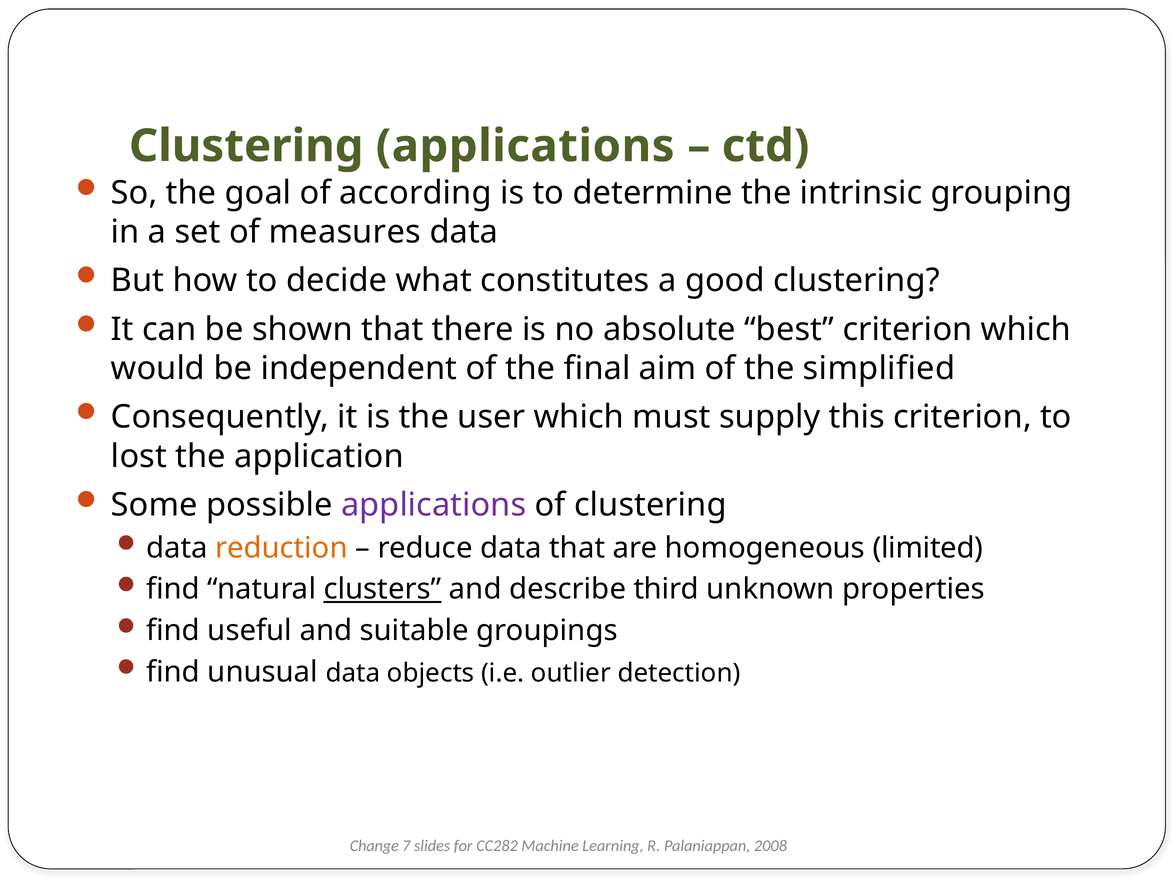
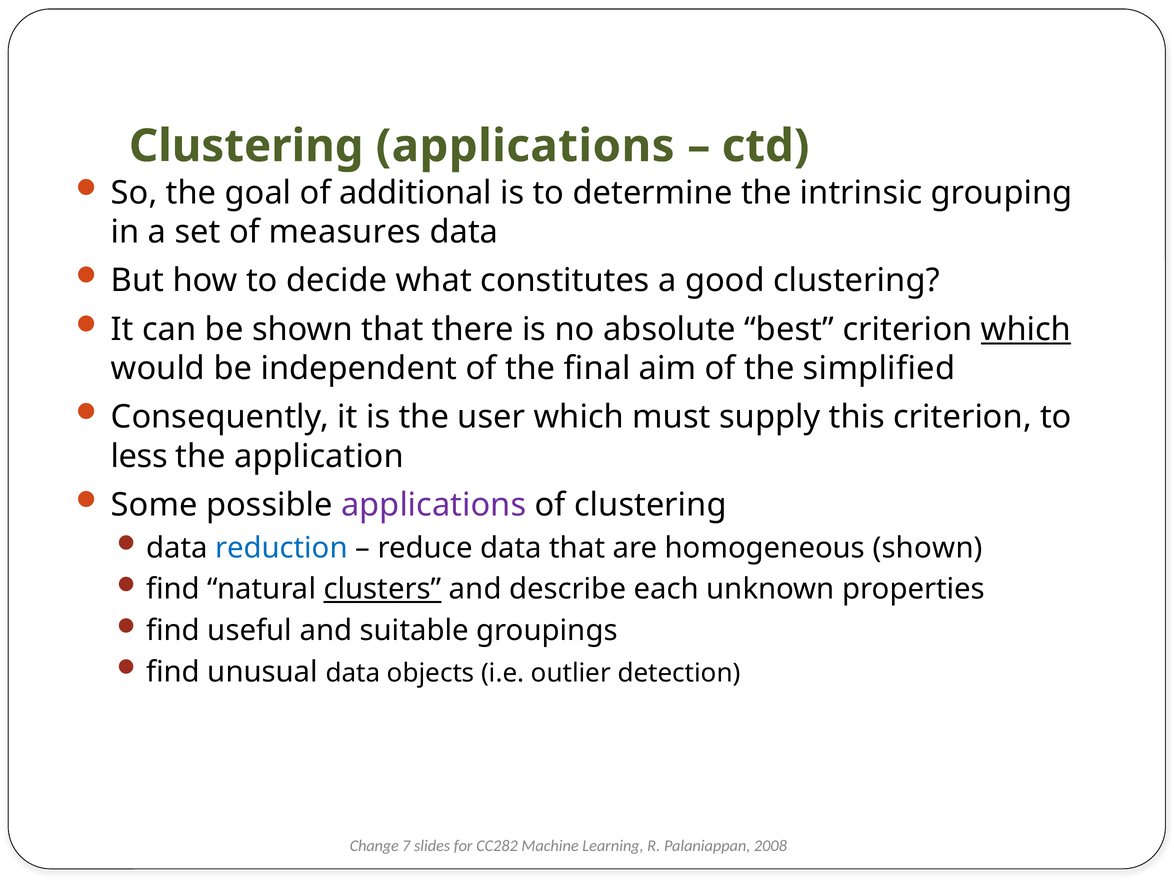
according: according -> additional
which at (1026, 329) underline: none -> present
lost: lost -> less
reduction colour: orange -> blue
homogeneous limited: limited -> shown
third: third -> each
